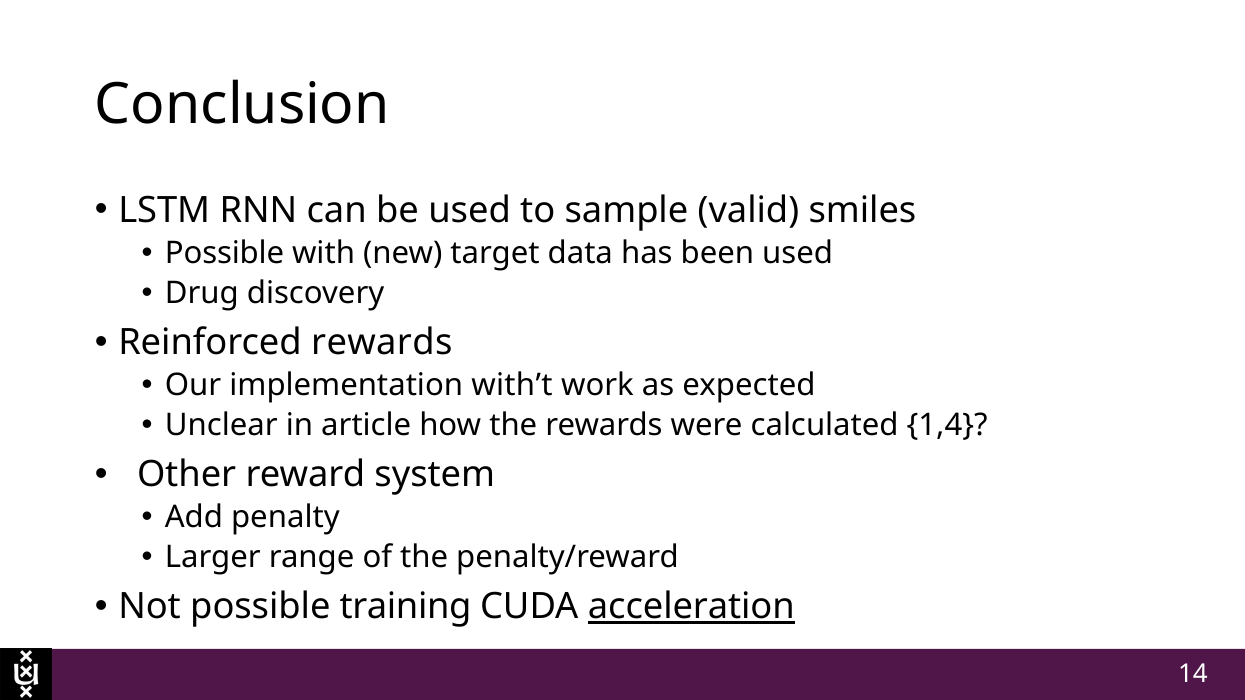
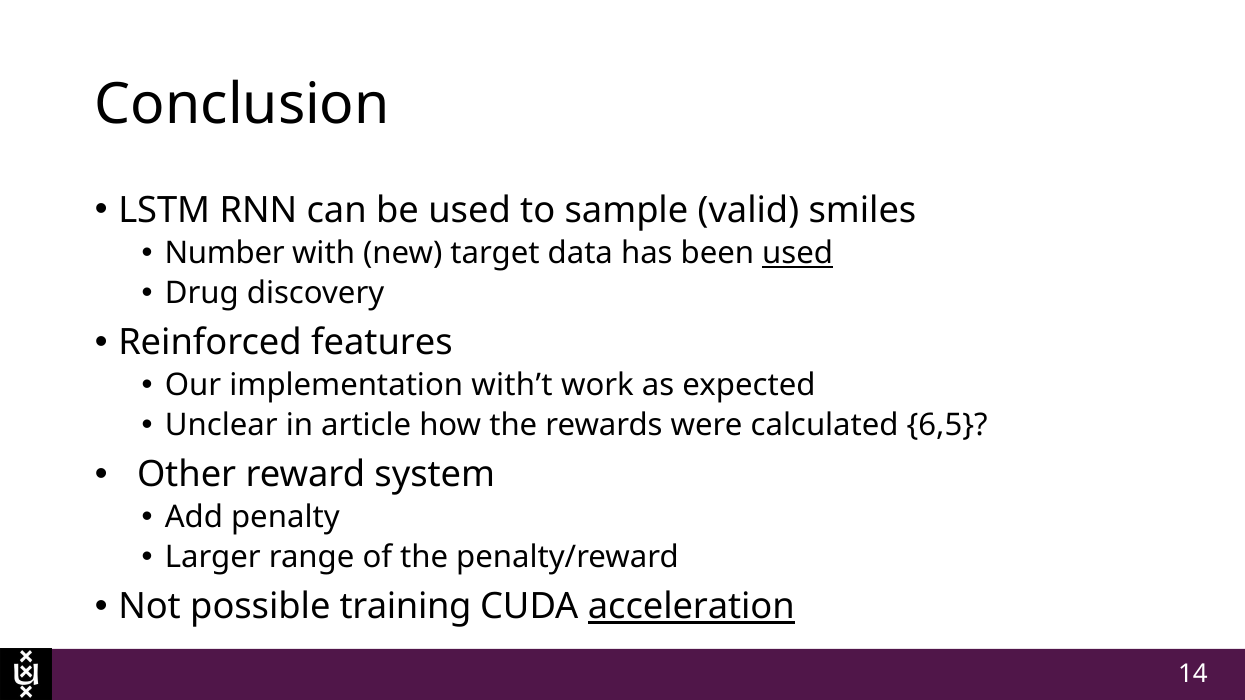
Possible at (225, 253): Possible -> Number
used at (798, 253) underline: none -> present
Reinforced rewards: rewards -> features
1,4: 1,4 -> 6,5
